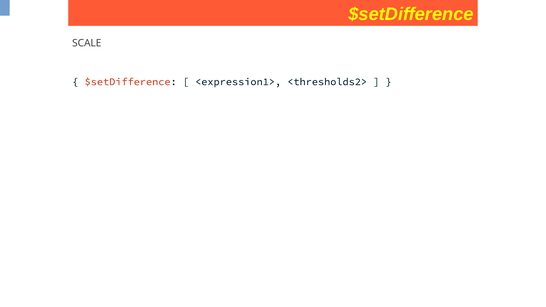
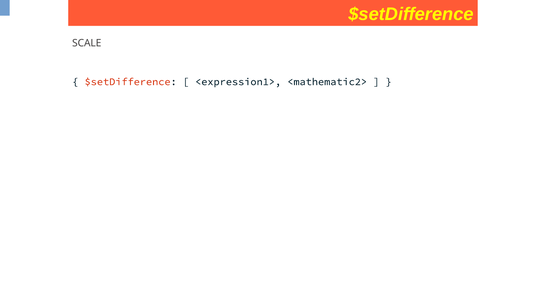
<thresholds2>: <thresholds2> -> <mathematic2>
